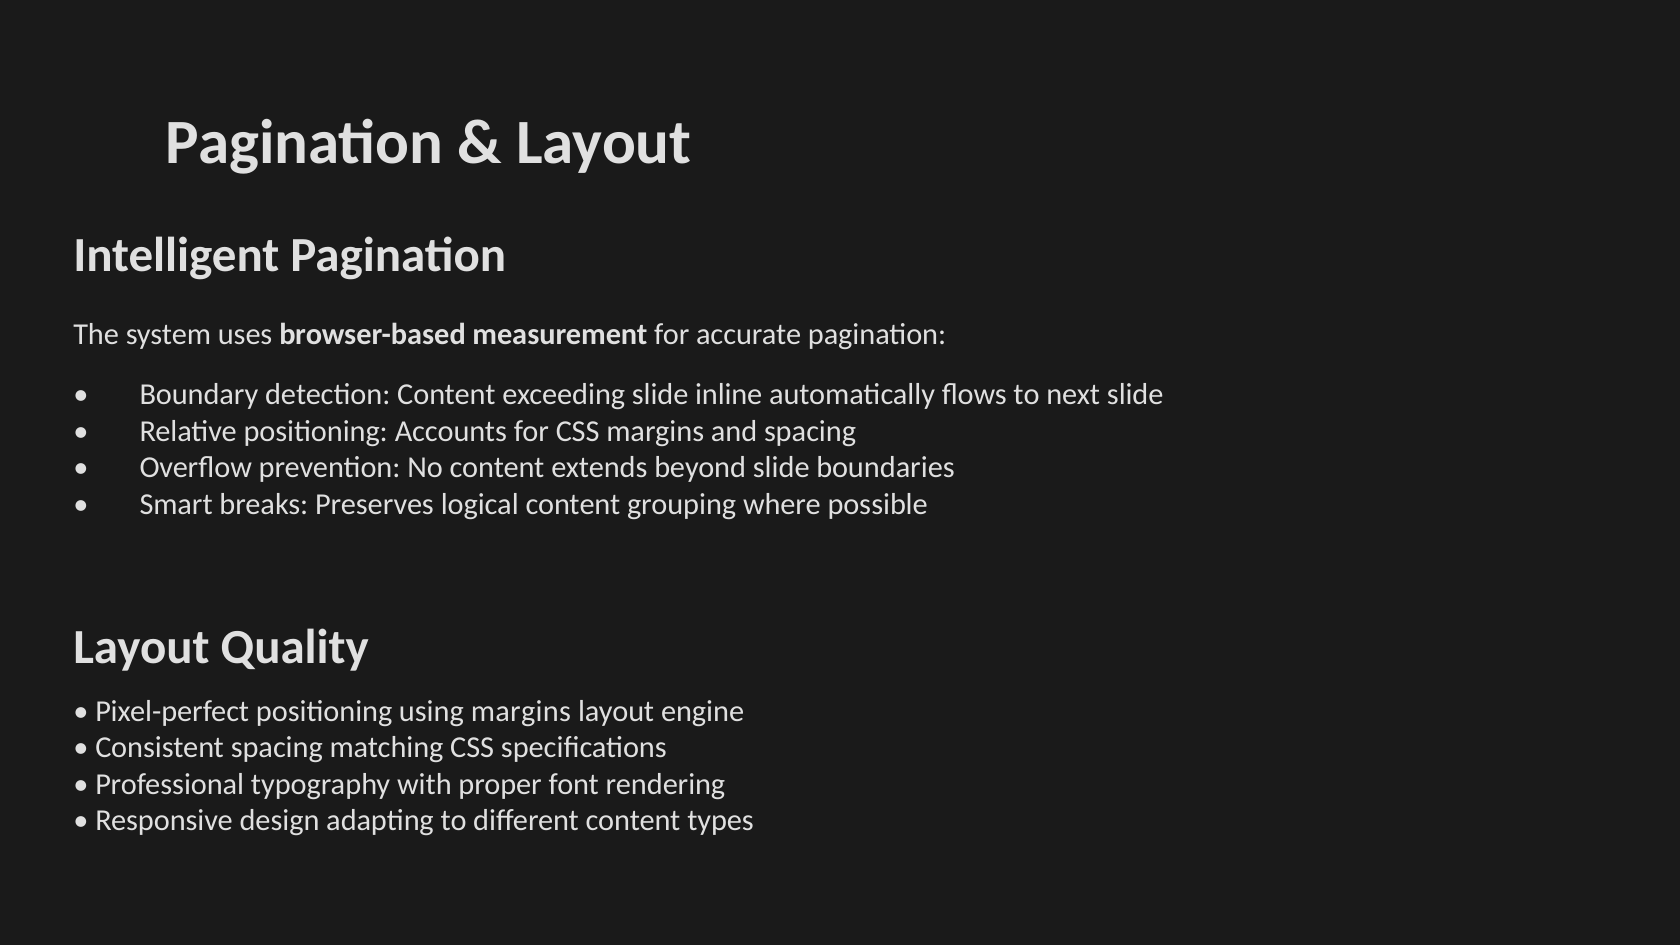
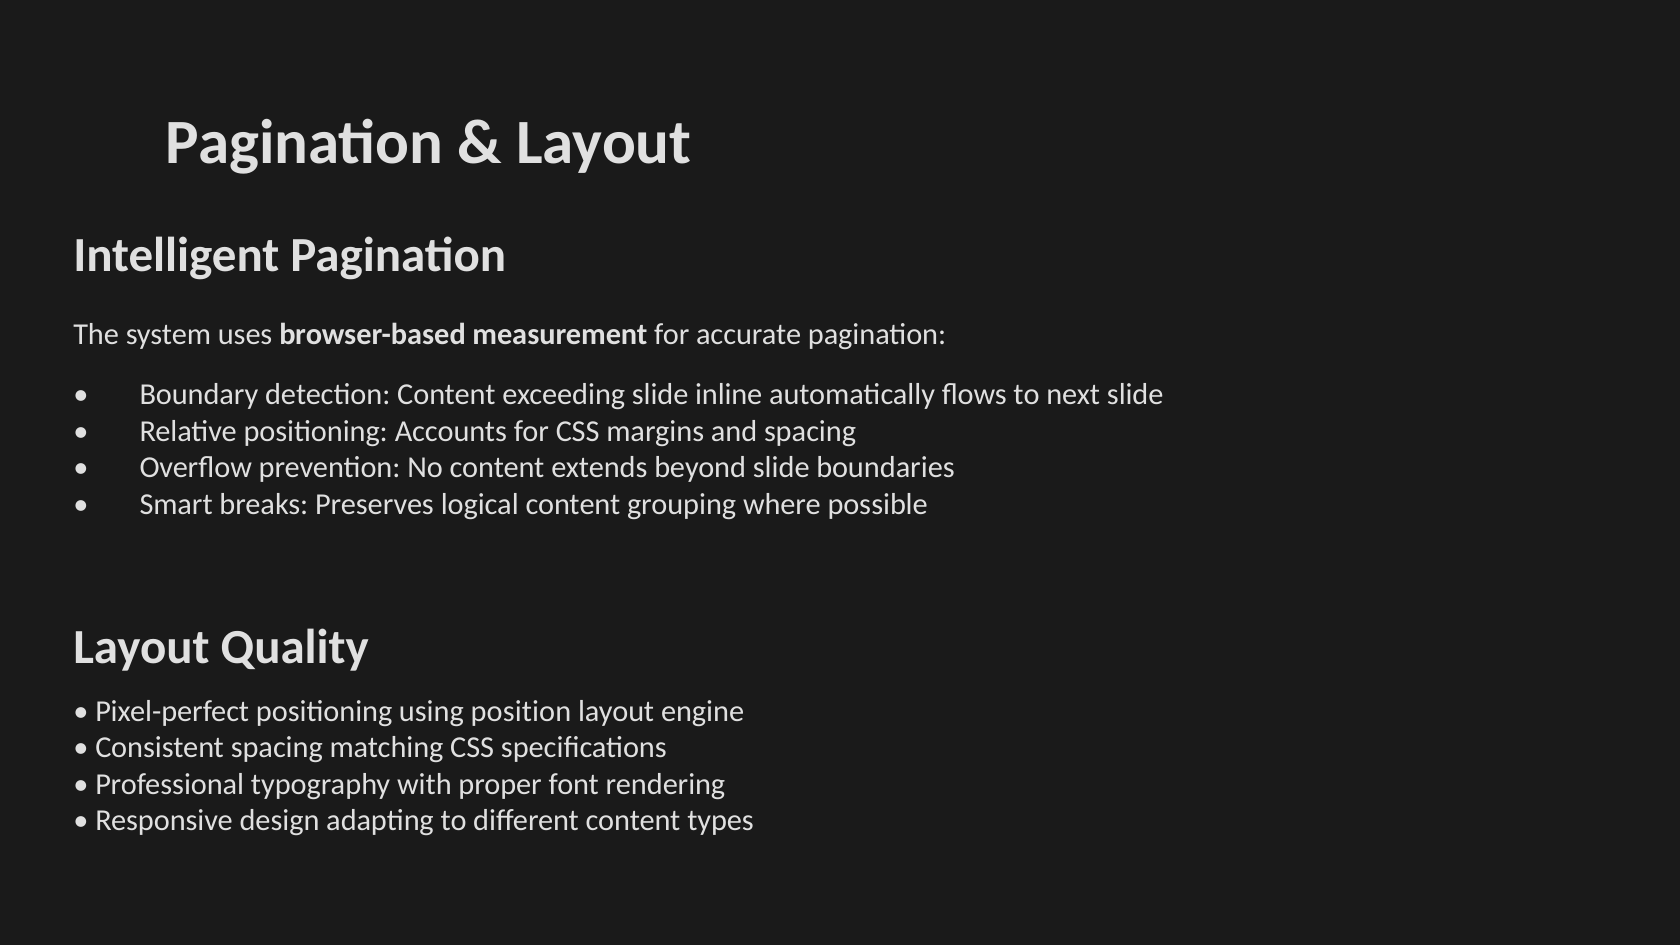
using margins: margins -> position
